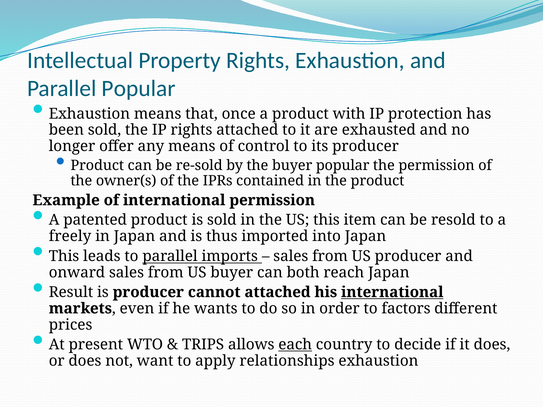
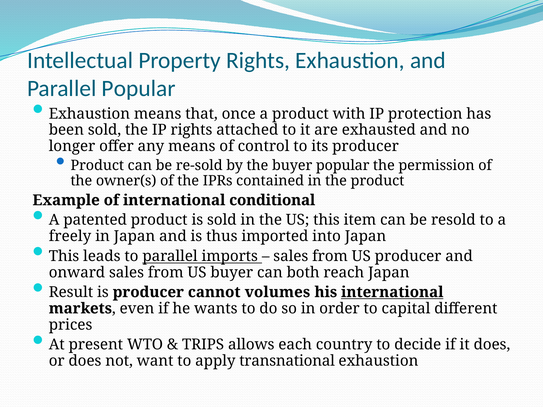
international permission: permission -> conditional
cannot attached: attached -> volumes
factors: factors -> capital
each underline: present -> none
relationships: relationships -> transnational
